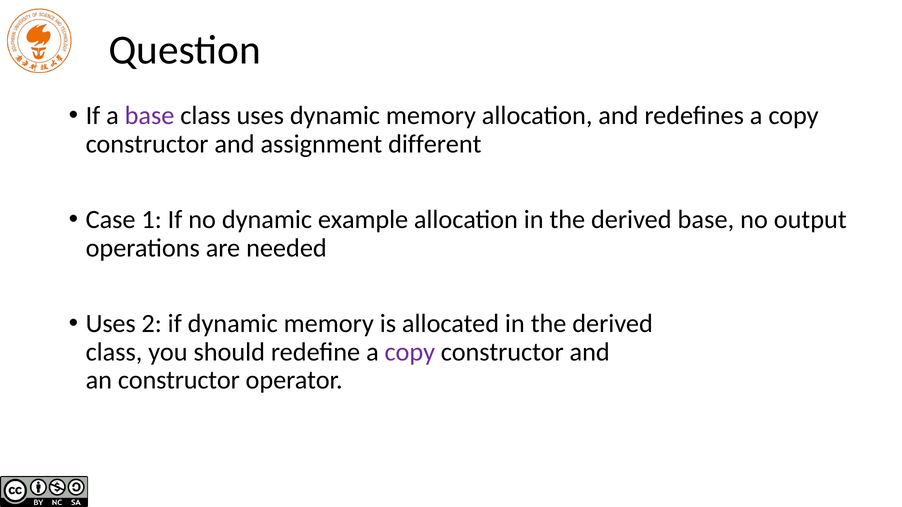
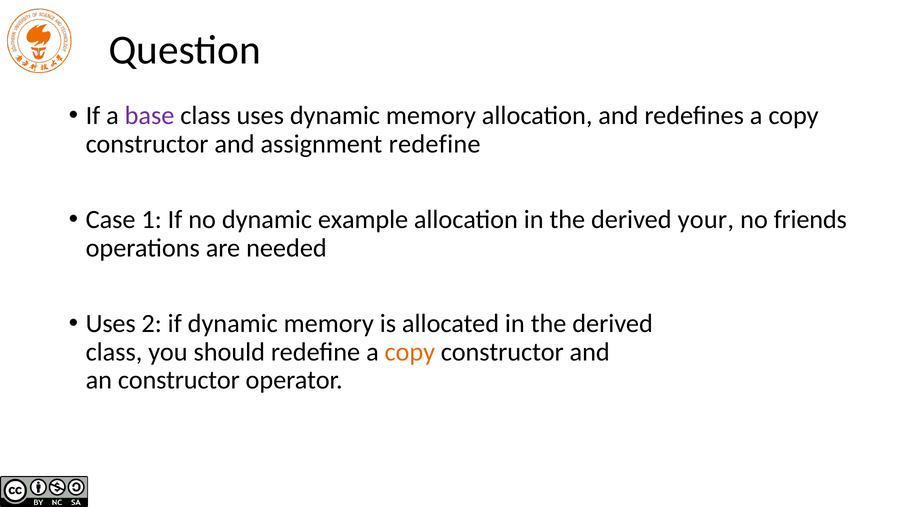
assignment different: different -> redefine
derived base: base -> your
output: output -> friends
copy at (410, 352) colour: purple -> orange
